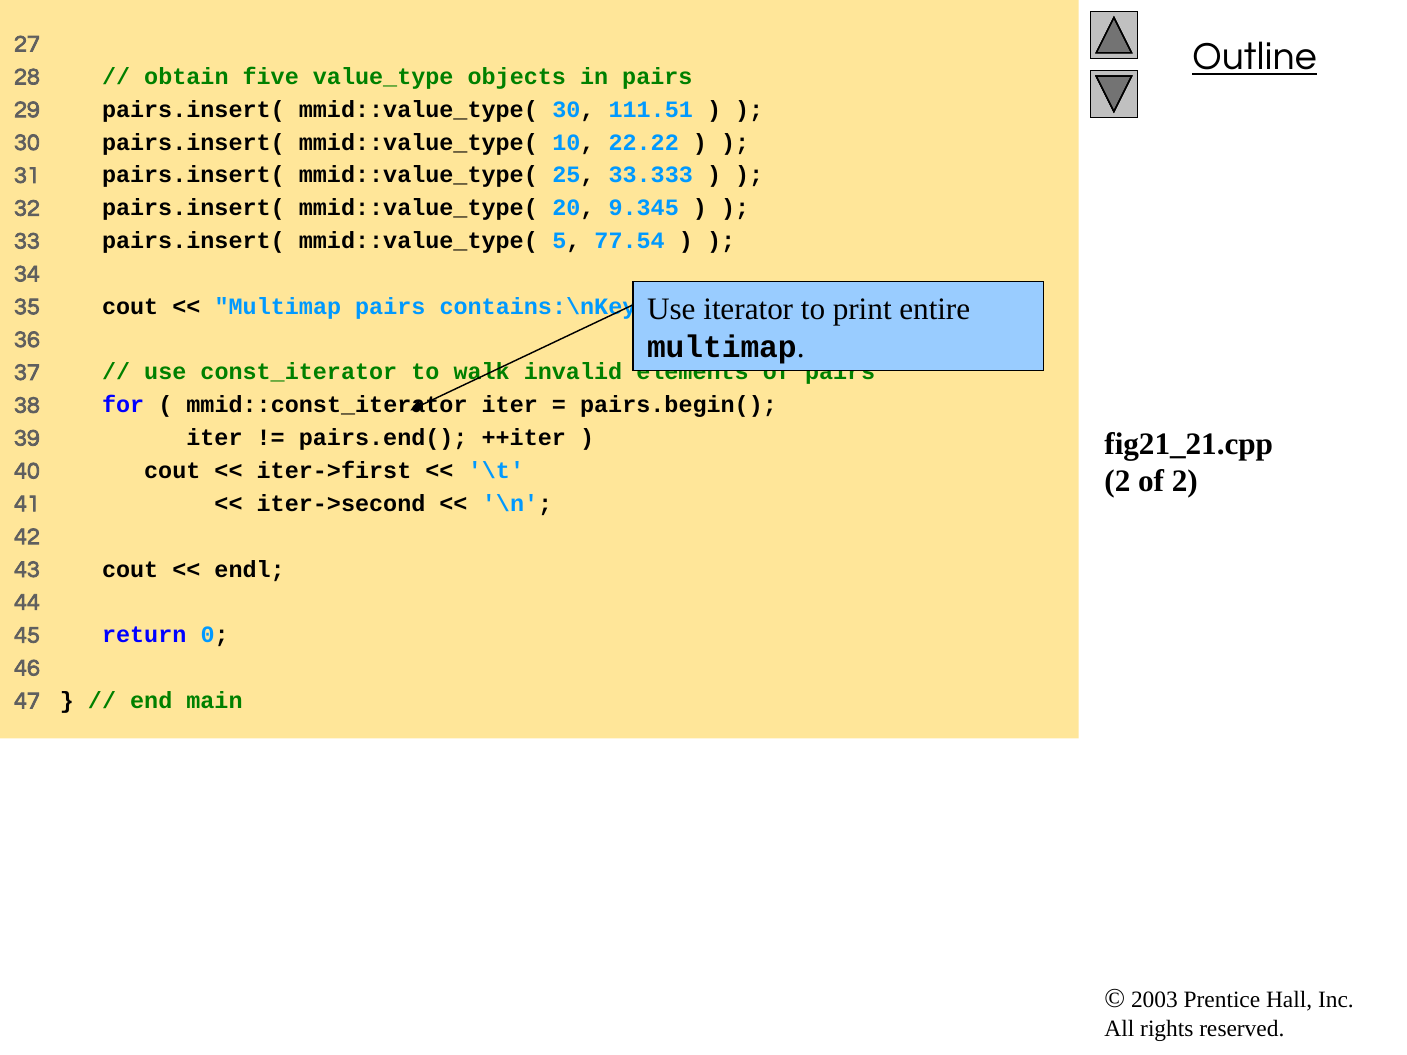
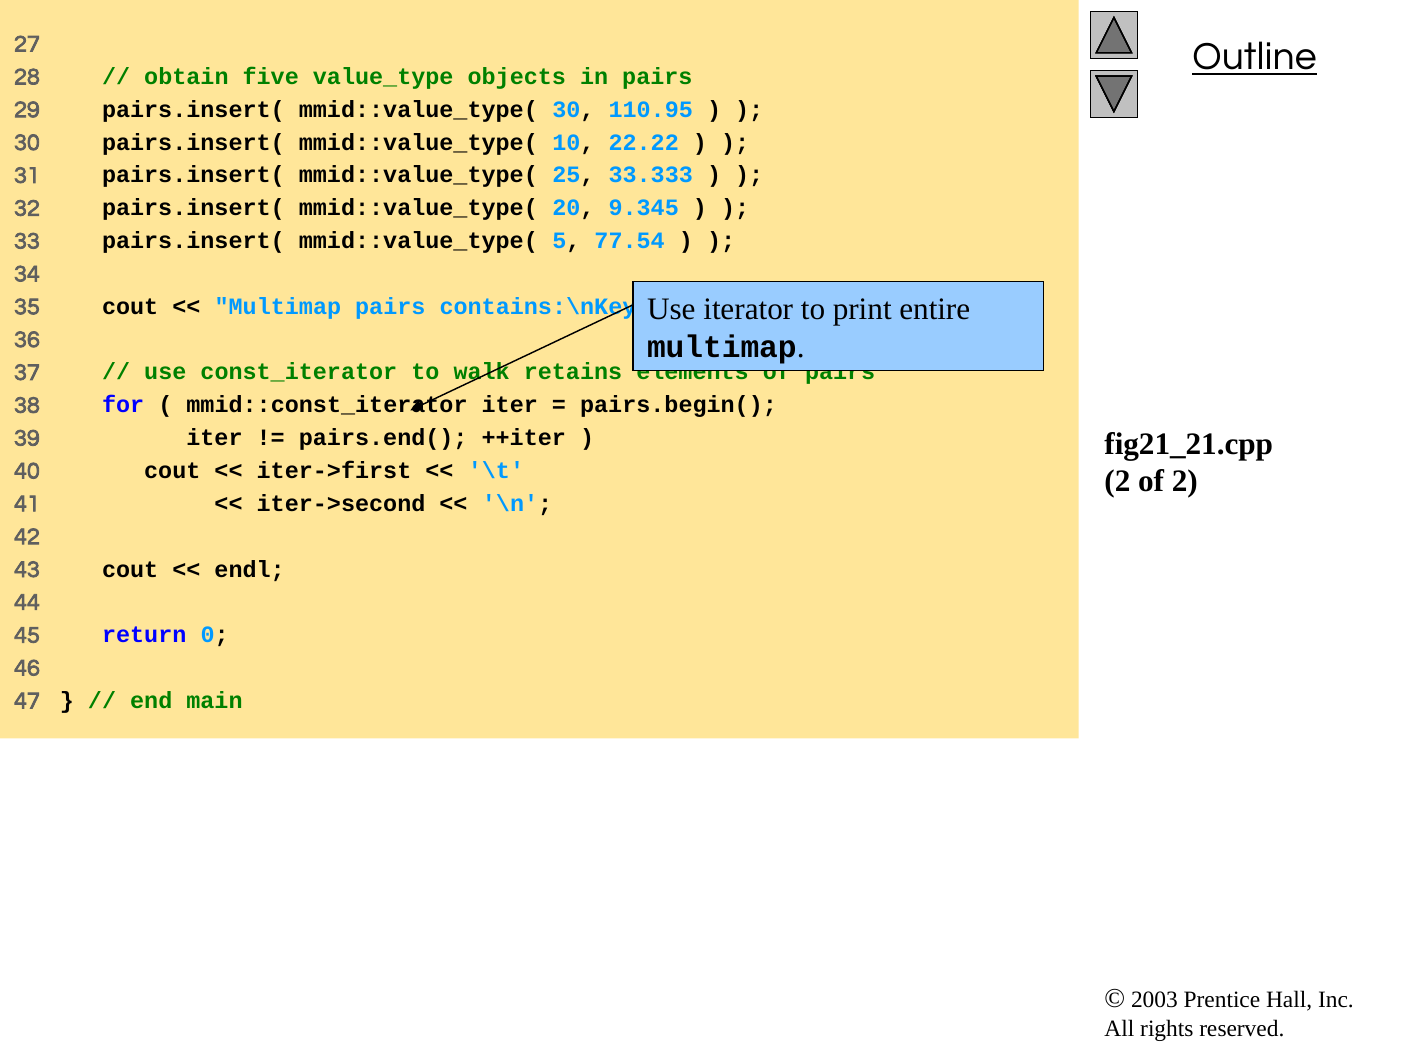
111.51: 111.51 -> 110.95
invalid: invalid -> retains
